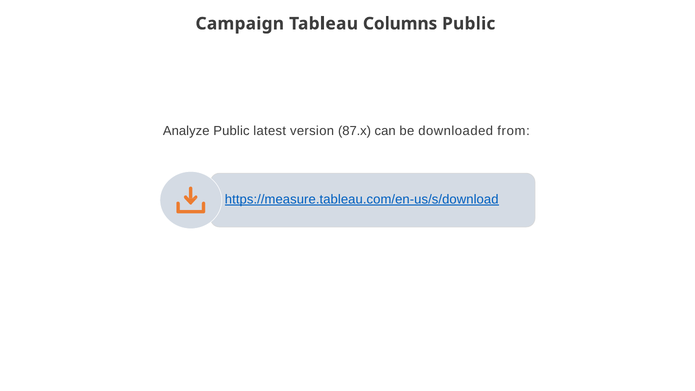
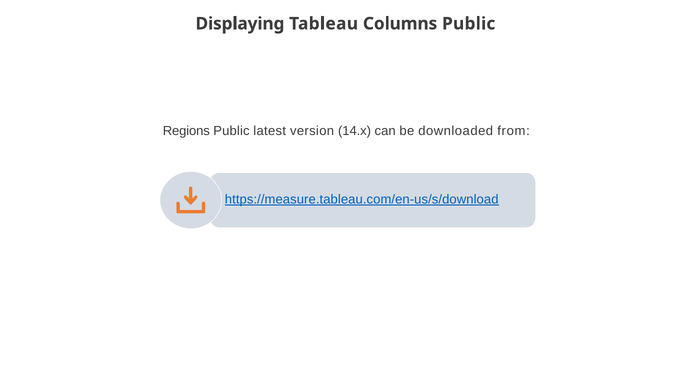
Campaign: Campaign -> Displaying
Analyze: Analyze -> Regions
87.x: 87.x -> 14.x
